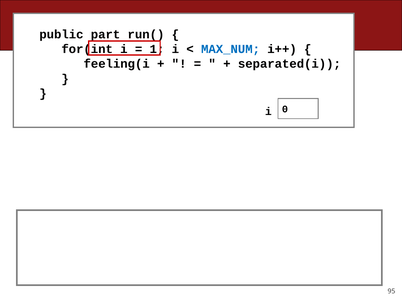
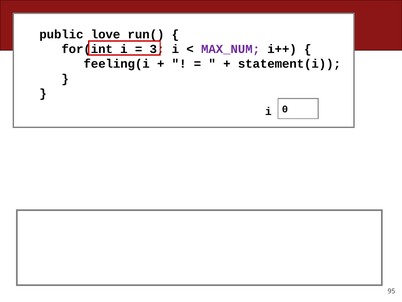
part: part -> love
1: 1 -> 3
MAX_NUM colour: blue -> purple
separated(i: separated(i -> statement(i
